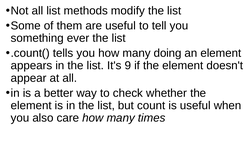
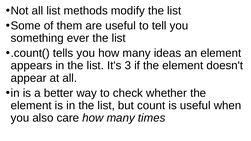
doing: doing -> ideas
9: 9 -> 3
